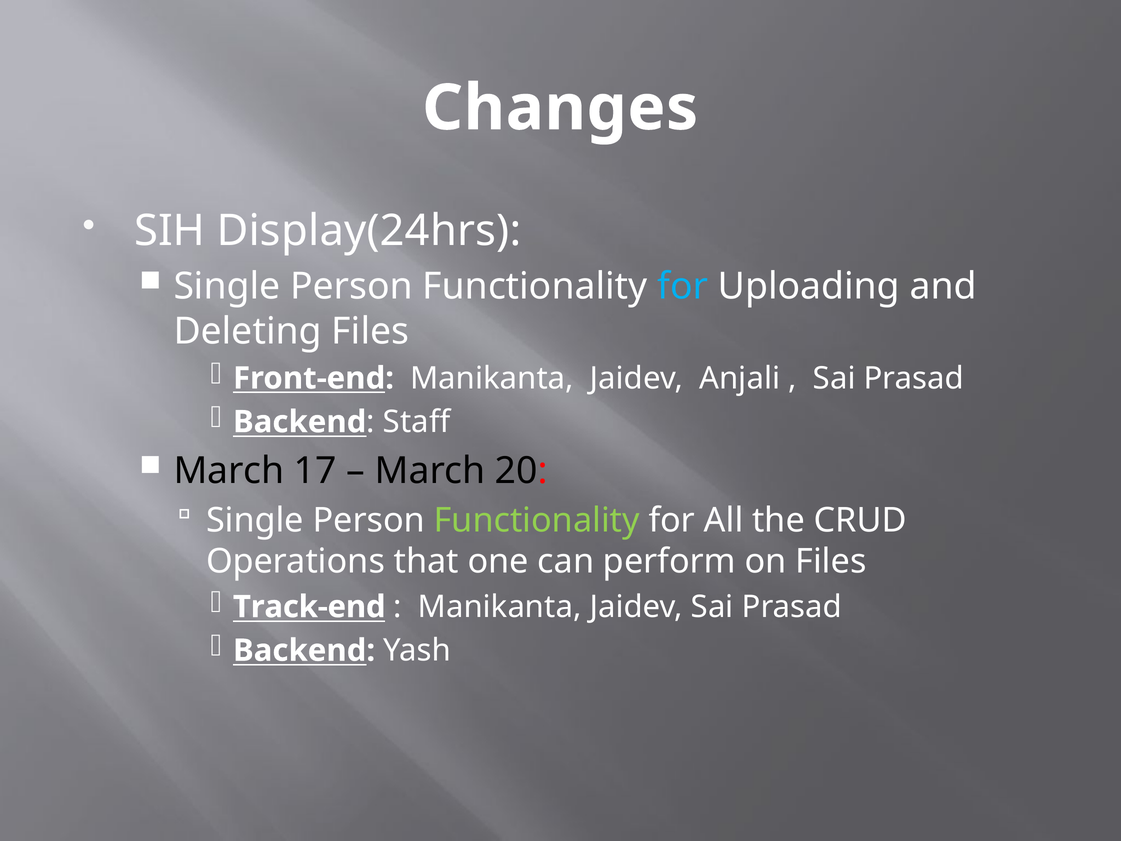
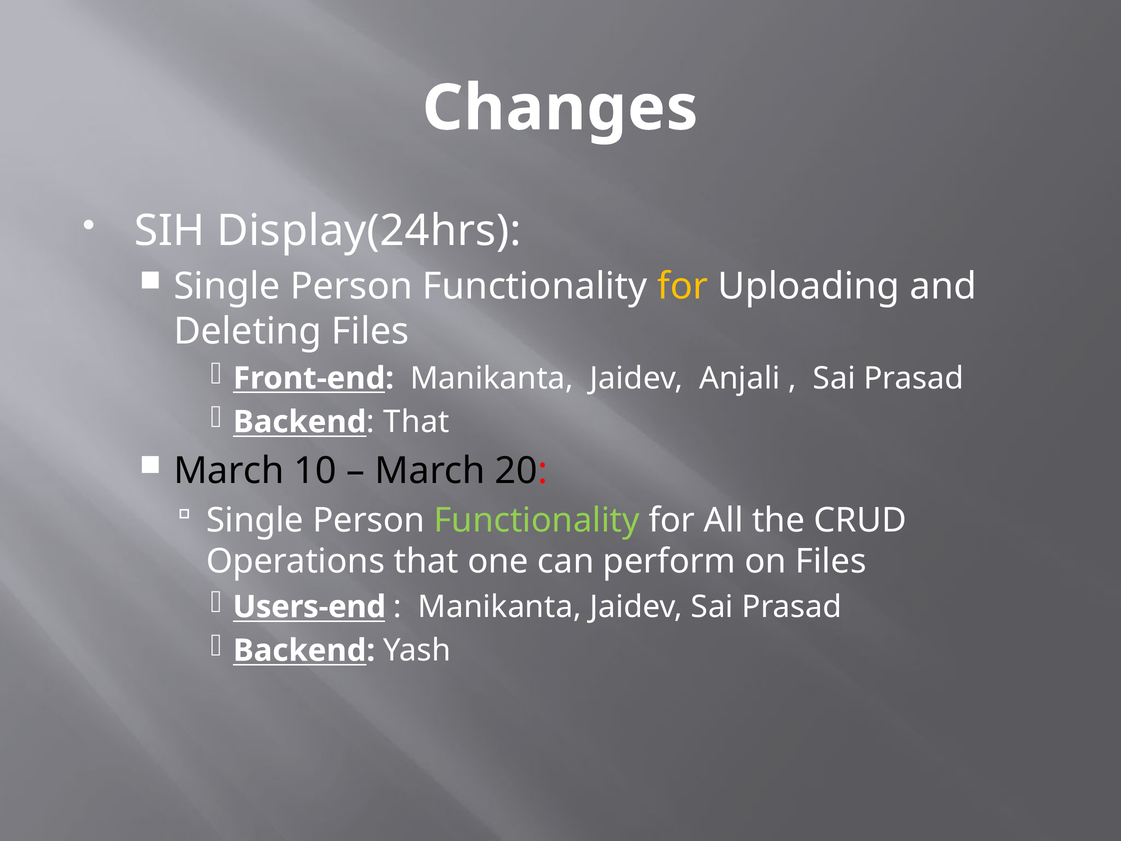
for at (683, 286) colour: light blue -> yellow
Staff at (417, 422): Staff -> That
17: 17 -> 10
Track-end: Track-end -> Users-end
